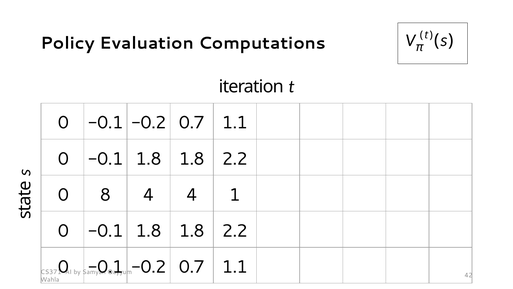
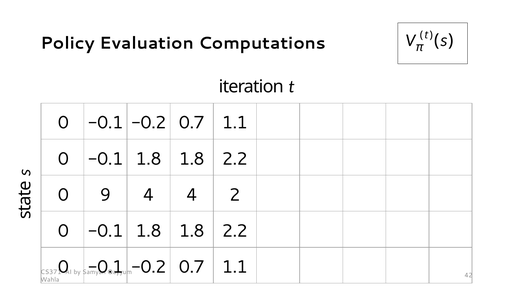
8: 8 -> 9
1: 1 -> 2
